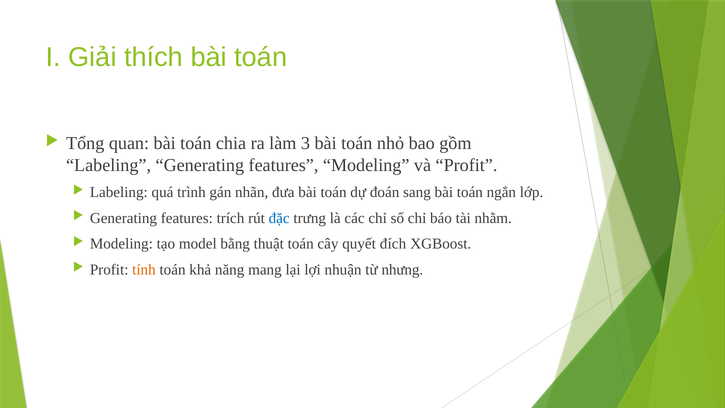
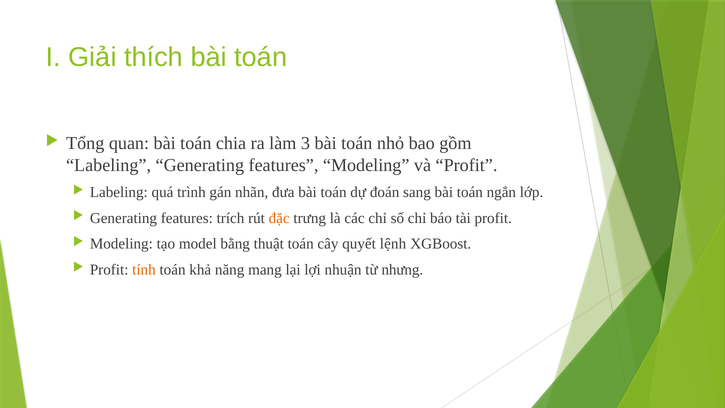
đặc colour: blue -> orange
tài nhằm: nhằm -> profit
đích: đích -> lệnh
